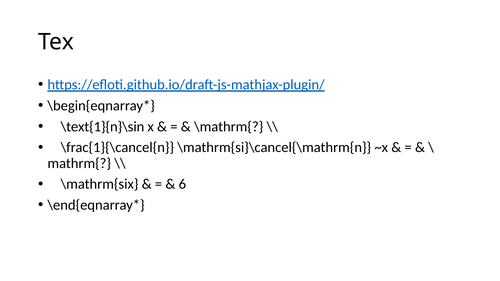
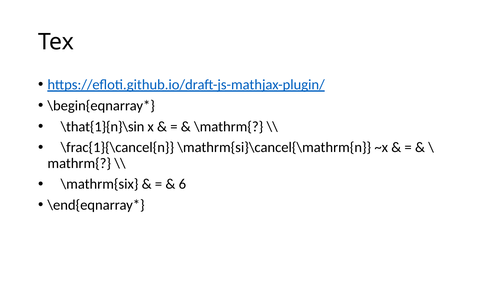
\text{1}{n}\sin: \text{1}{n}\sin -> \that{1}{n}\sin
